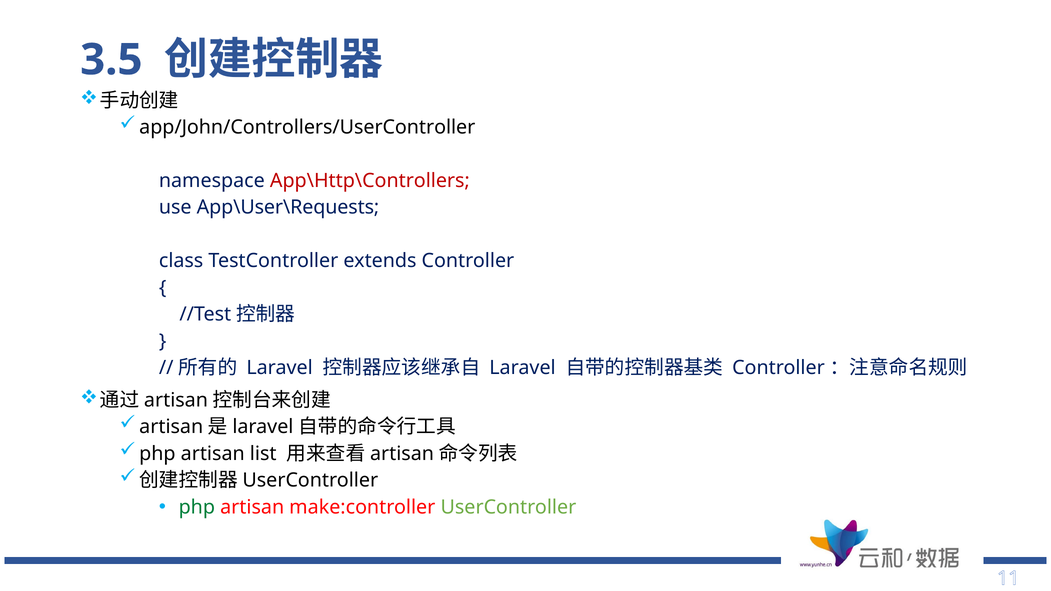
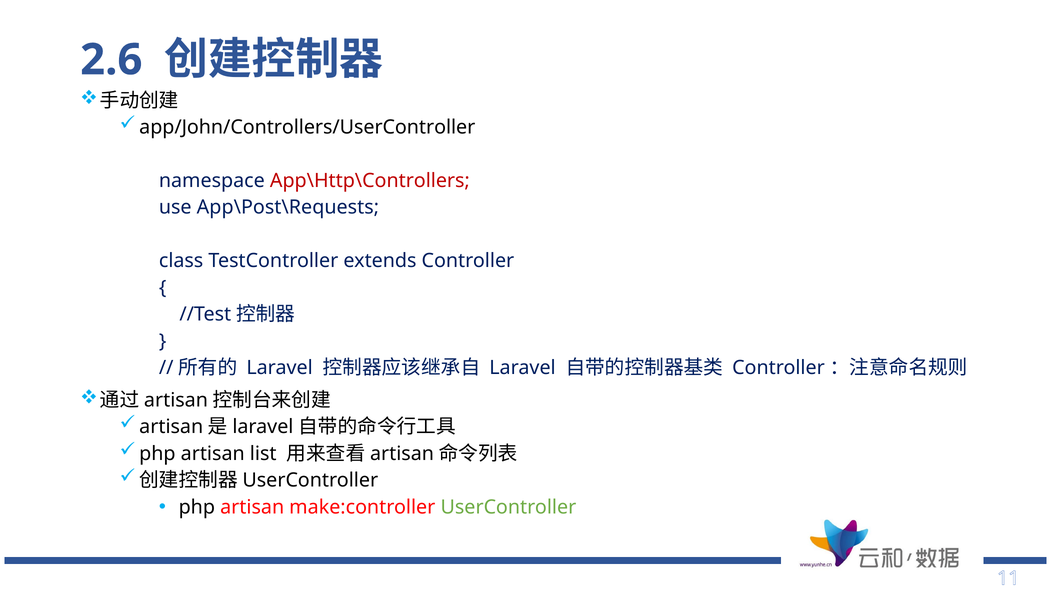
3.5: 3.5 -> 2.6
App\User\Requests: App\User\Requests -> App\Post\Requests
php at (197, 507) colour: green -> black
